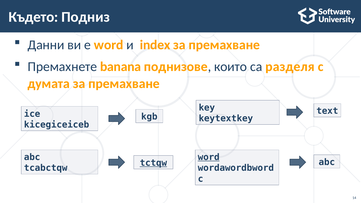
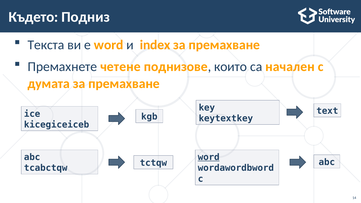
Данни: Данни -> Текста
banana: banana -> четене
разделя: разделя -> начален
tctqw underline: present -> none
